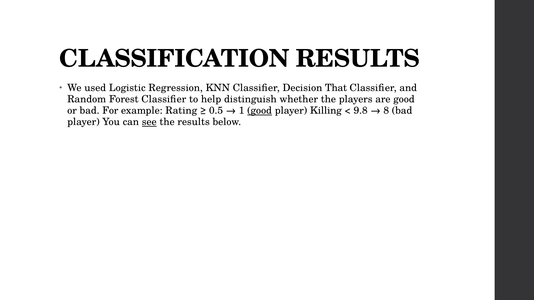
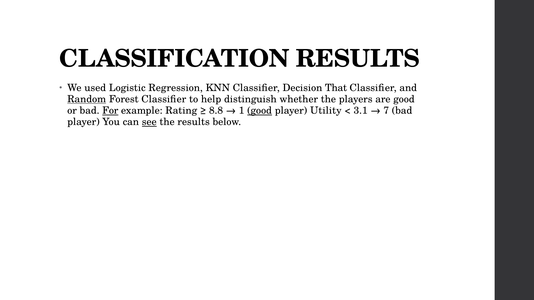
Random underline: none -> present
For underline: none -> present
0.5: 0.5 -> 8.8
Killing: Killing -> Utility
9.8: 9.8 -> 3.1
8: 8 -> 7
